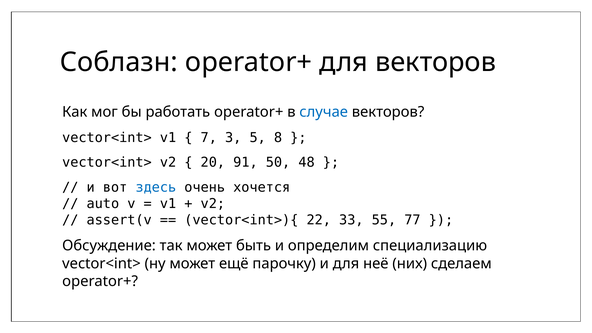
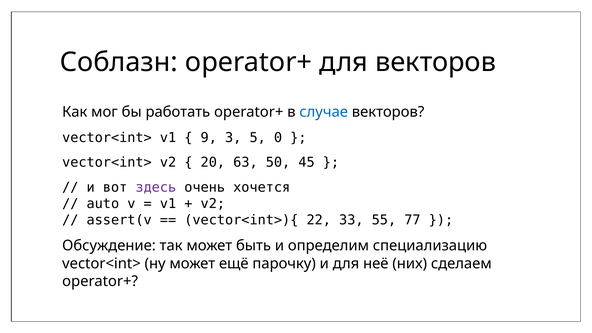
7: 7 -> 9
8: 8 -> 0
91: 91 -> 63
48: 48 -> 45
здесь colour: blue -> purple
